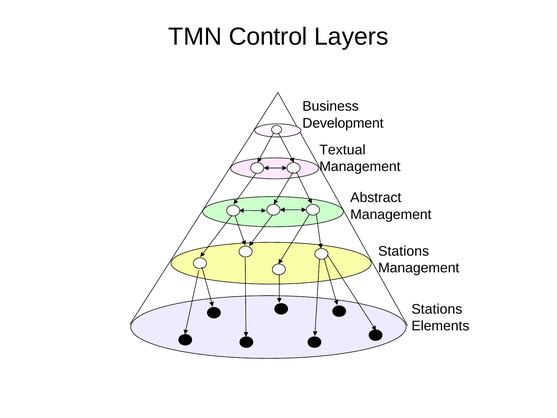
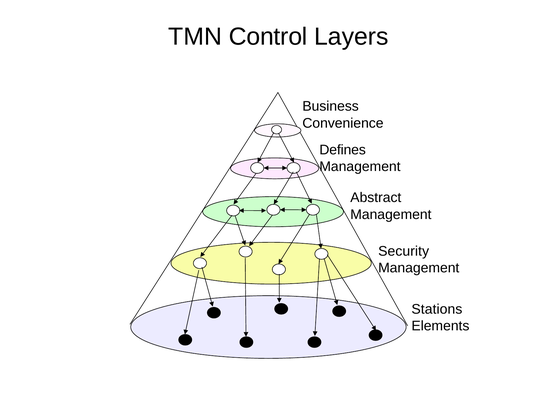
Development: Development -> Convenience
Textual: Textual -> Defines
Stations at (404, 251): Stations -> Security
